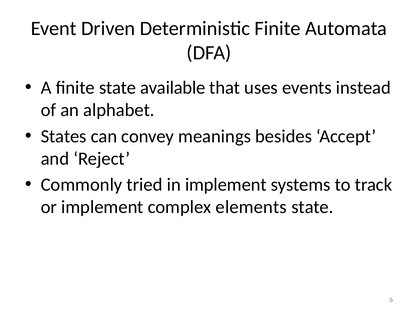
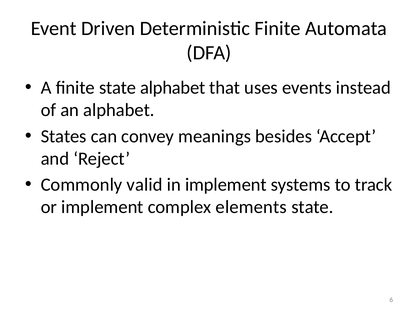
state available: available -> alphabet
tried: tried -> valid
